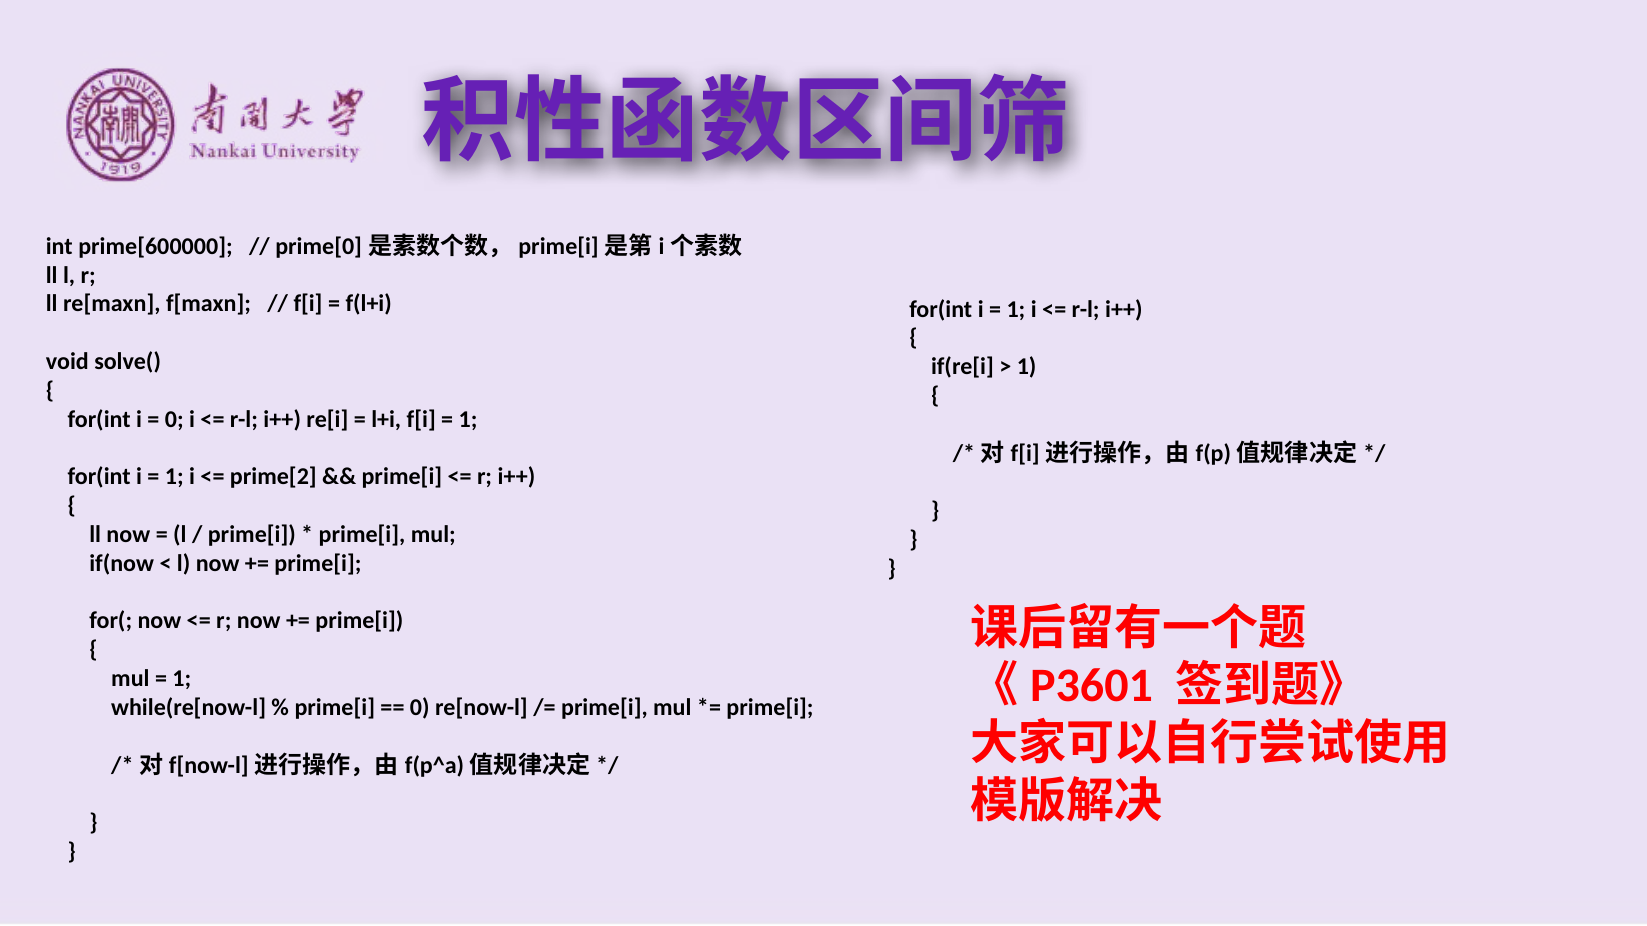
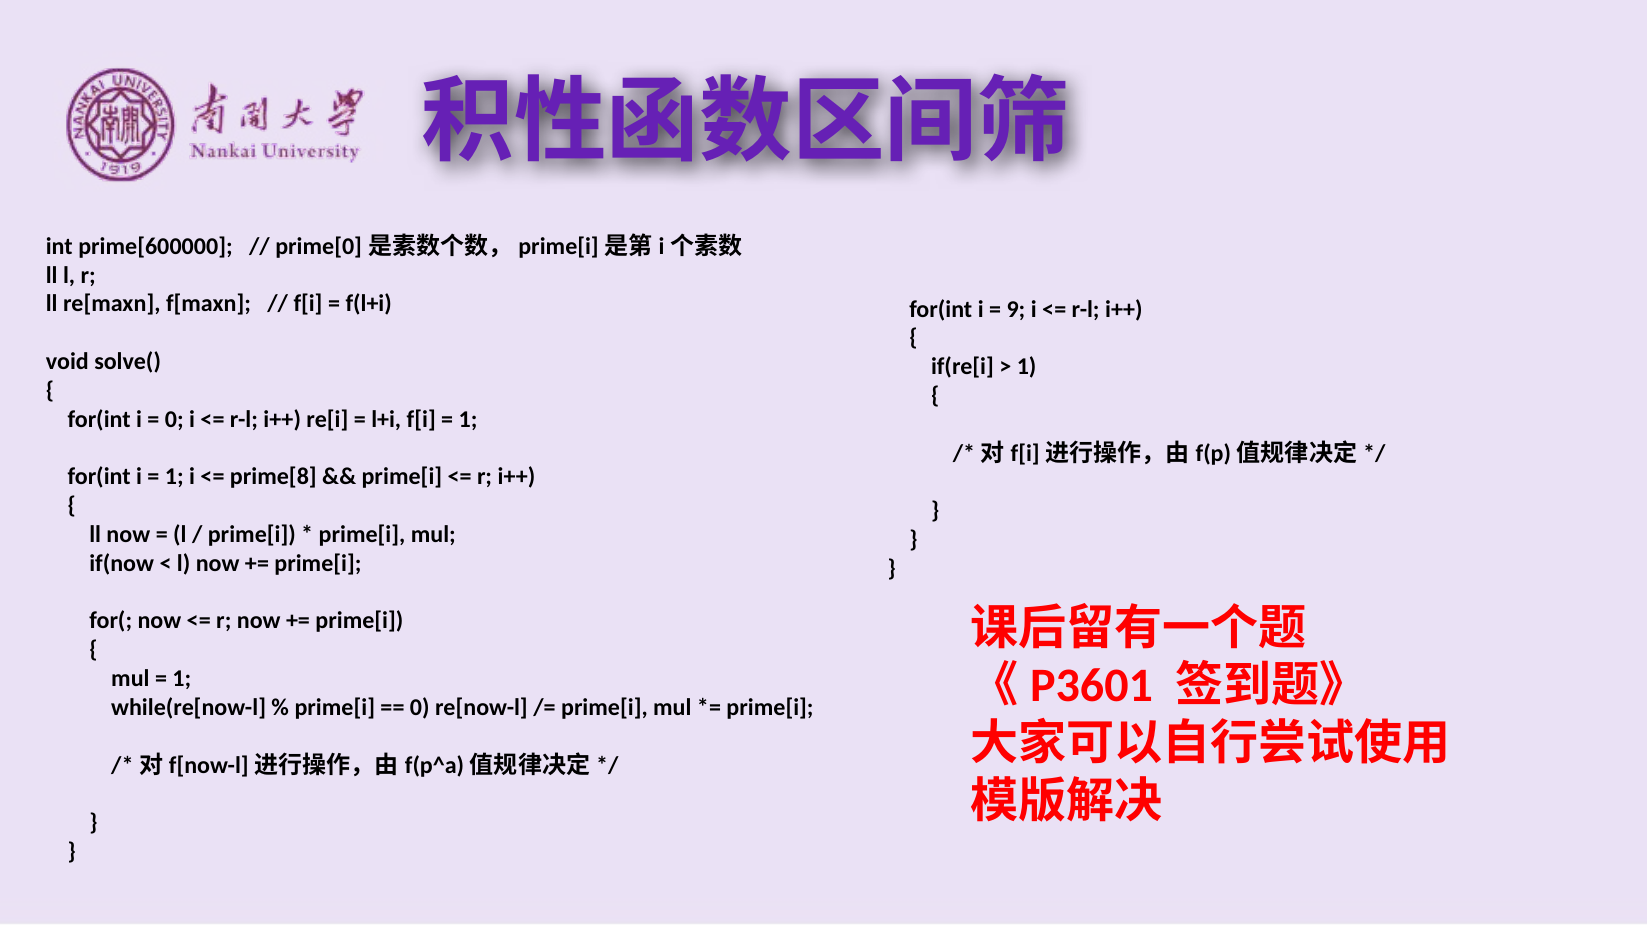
1 at (1016, 309): 1 -> 9
prime[2: prime[2 -> prime[8
